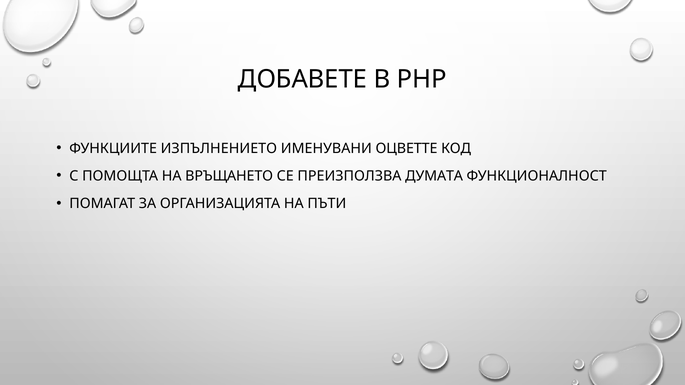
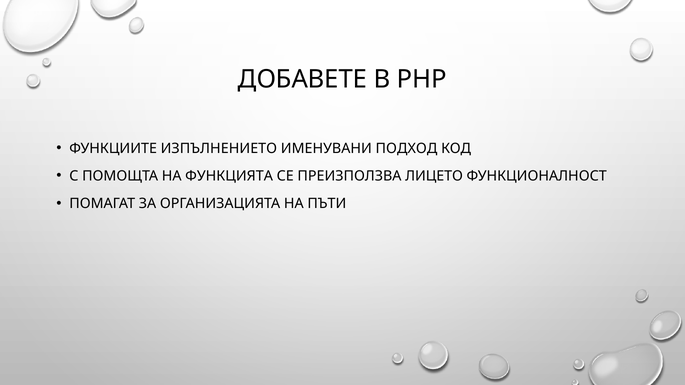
ОЦВЕТТЕ: ОЦВЕТТЕ -> ПОДХОД
ВРЪЩАНЕТО: ВРЪЩАНЕТО -> ФУНКЦИЯТА
ДУМАТА: ДУМАТА -> ЛИЦЕТО
